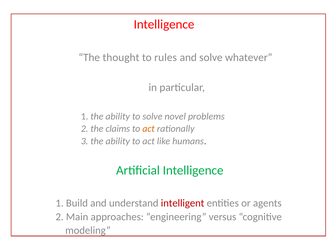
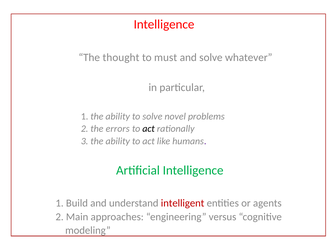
rules: rules -> must
claims: claims -> errors
act at (149, 129) colour: orange -> black
